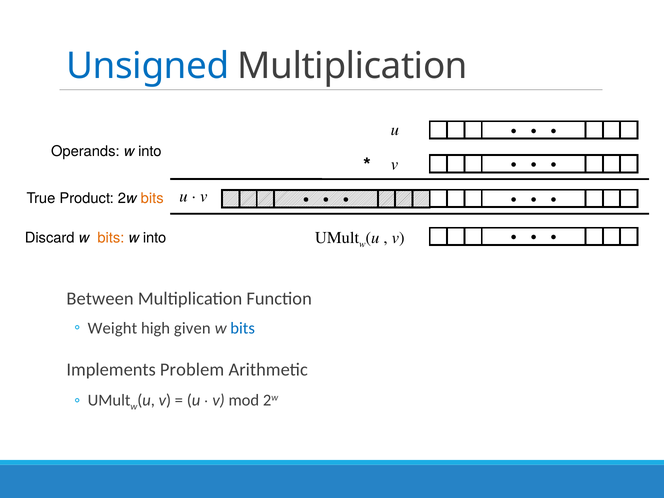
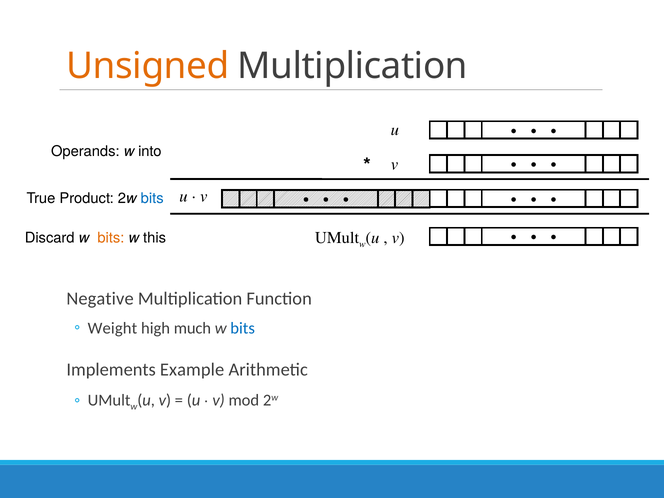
Unsigned colour: blue -> orange
bits at (152, 198) colour: orange -> blue
into at (155, 238): into -> this
Between: Between -> Negative
given: given -> much
Problem: Problem -> Example
